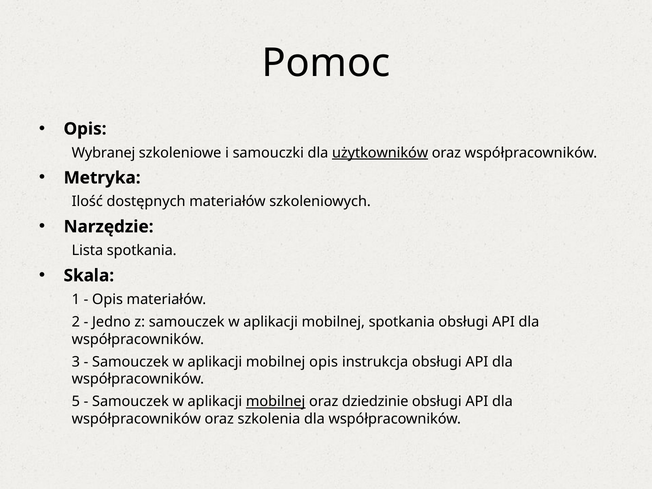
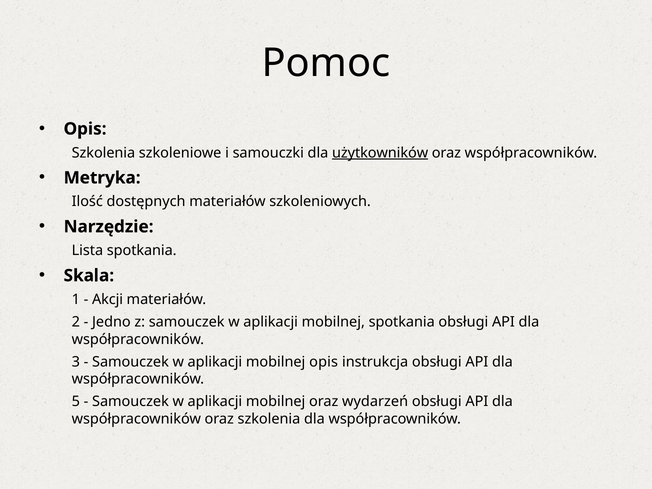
Wybranej at (103, 153): Wybranej -> Szkolenia
Opis at (108, 299): Opis -> Akcji
mobilnej at (276, 402) underline: present -> none
dziedzinie: dziedzinie -> wydarzeń
